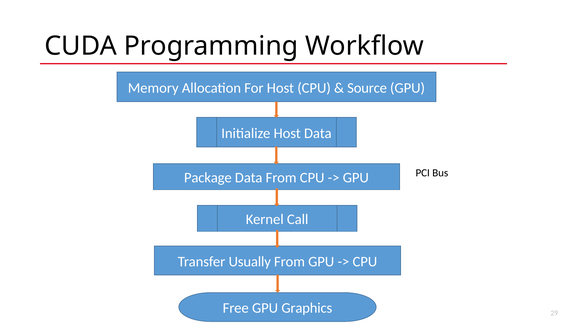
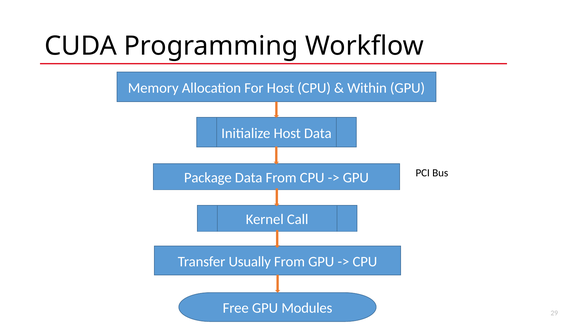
Source: Source -> Within
Graphics: Graphics -> Modules
